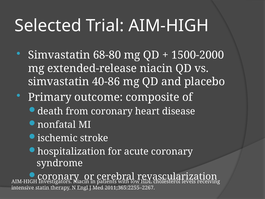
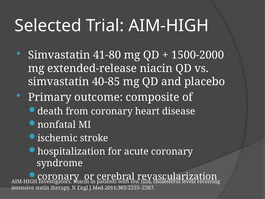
68-80: 68-80 -> 41-80
40-86: 40-86 -> 40-85
